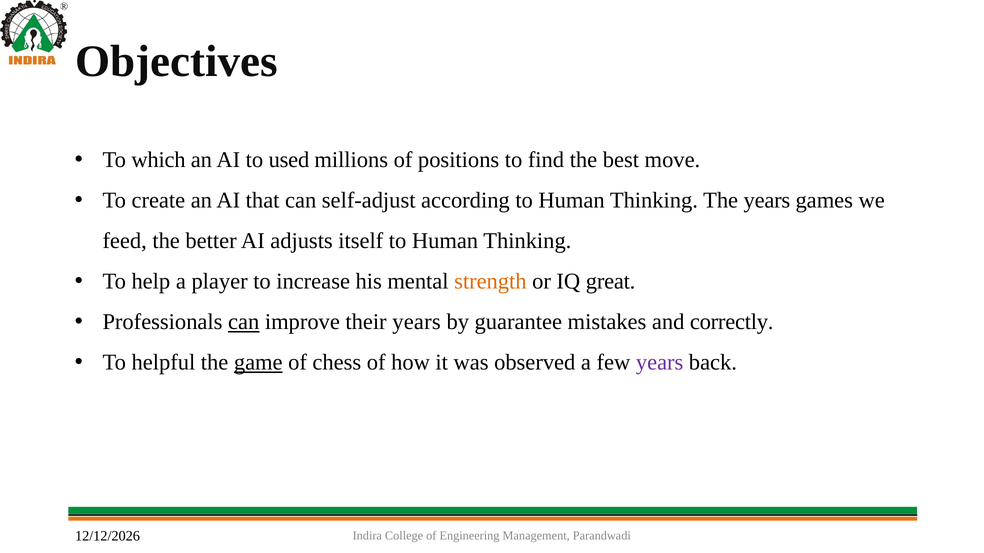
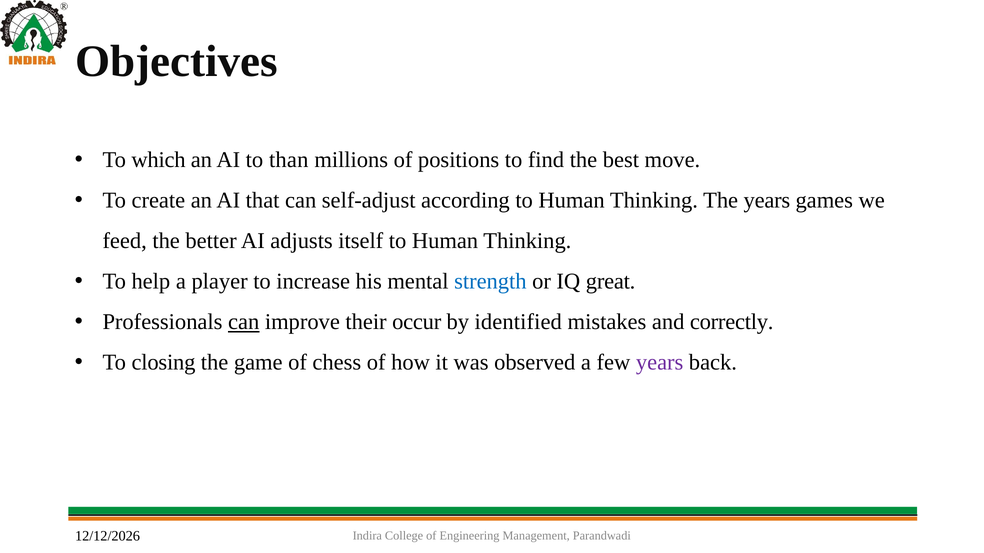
used: used -> than
strength colour: orange -> blue
their years: years -> occur
guarantee: guarantee -> identified
helpful: helpful -> closing
game underline: present -> none
